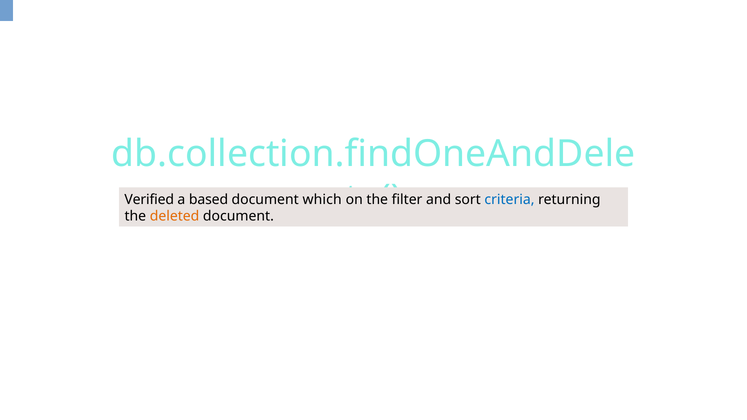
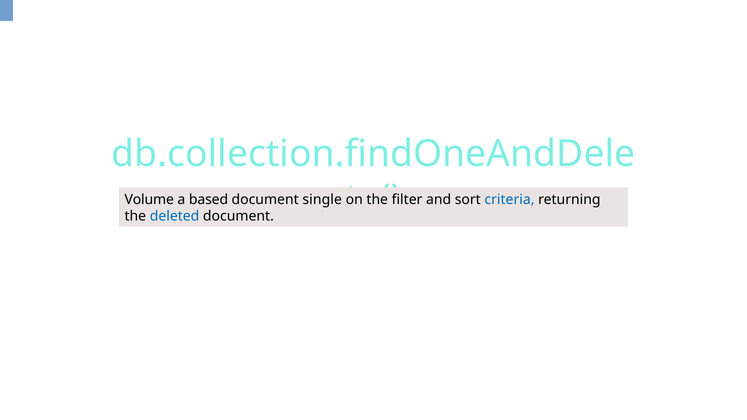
Verified: Verified -> Volume
which: which -> single
deleted colour: orange -> blue
